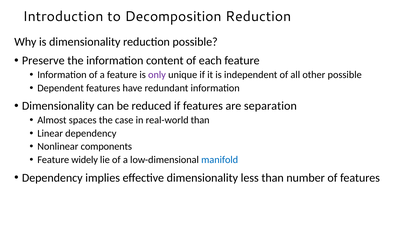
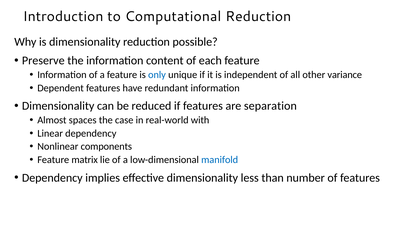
Decomposition: Decomposition -> Computational
only colour: purple -> blue
other possible: possible -> variance
real-world than: than -> with
widely: widely -> matrix
